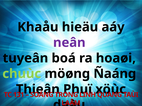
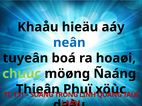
neân colour: purple -> blue
